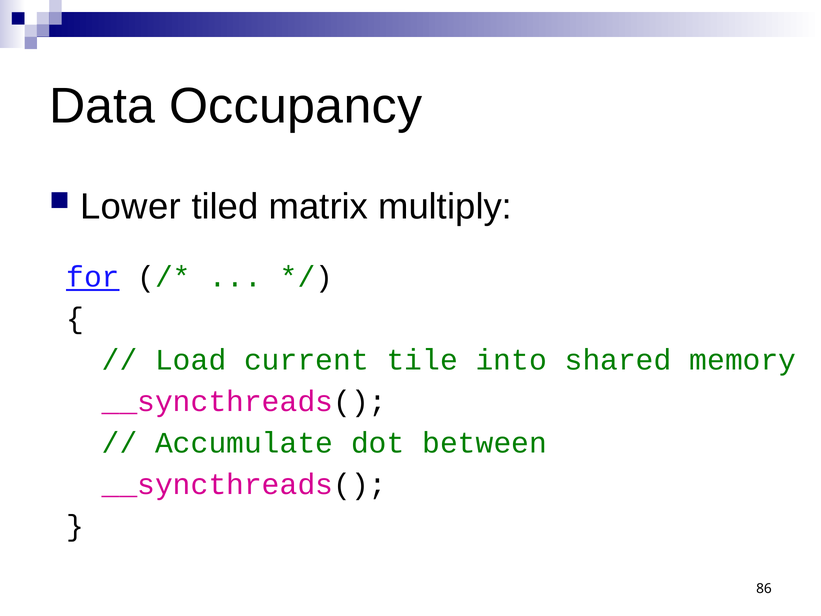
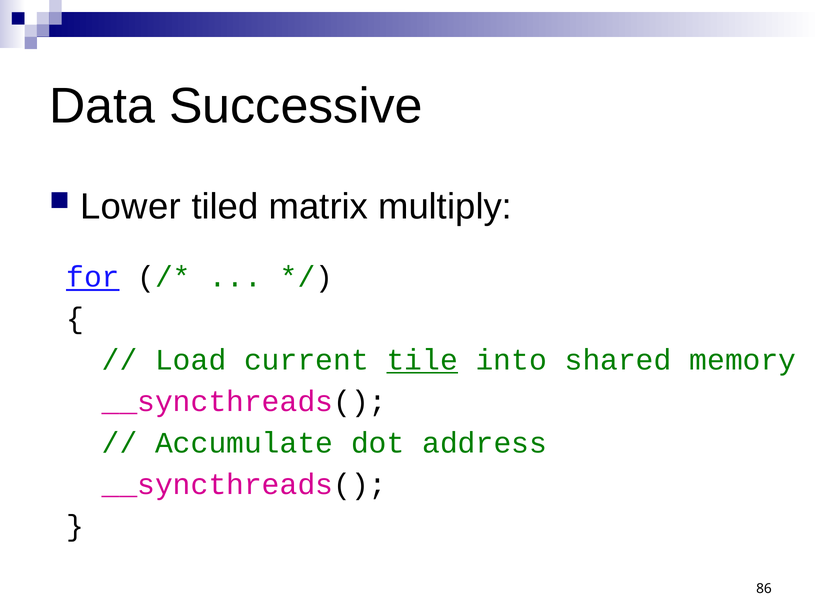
Occupancy: Occupancy -> Successive
tile underline: none -> present
between: between -> address
